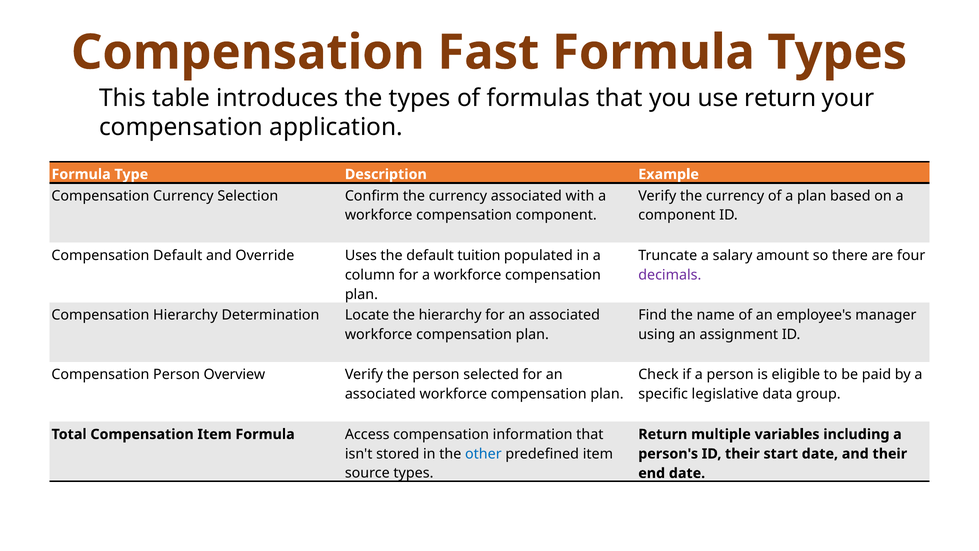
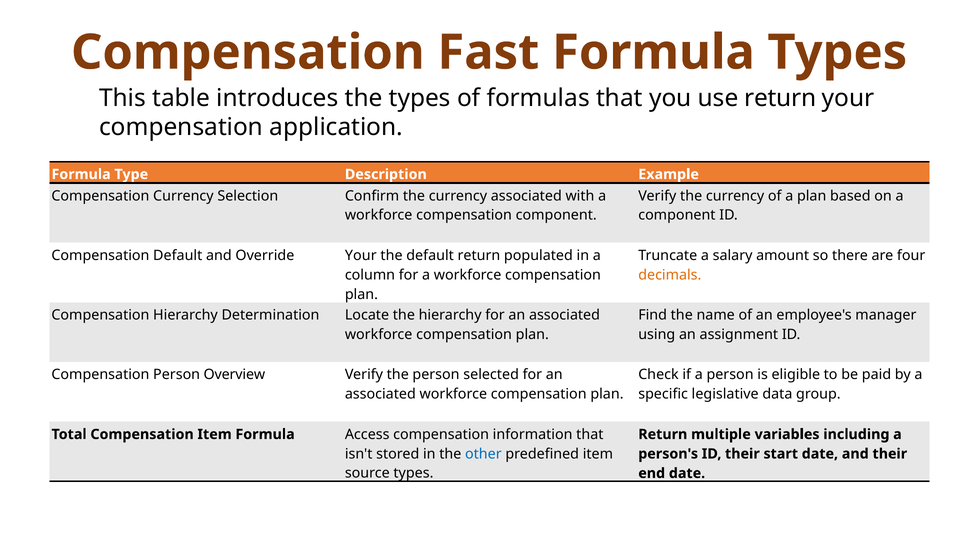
Override Uses: Uses -> Your
default tuition: tuition -> return
decimals colour: purple -> orange
